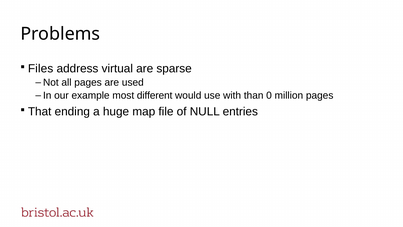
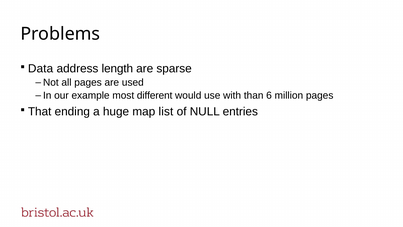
Files: Files -> Data
virtual: virtual -> length
0: 0 -> 6
file: file -> list
